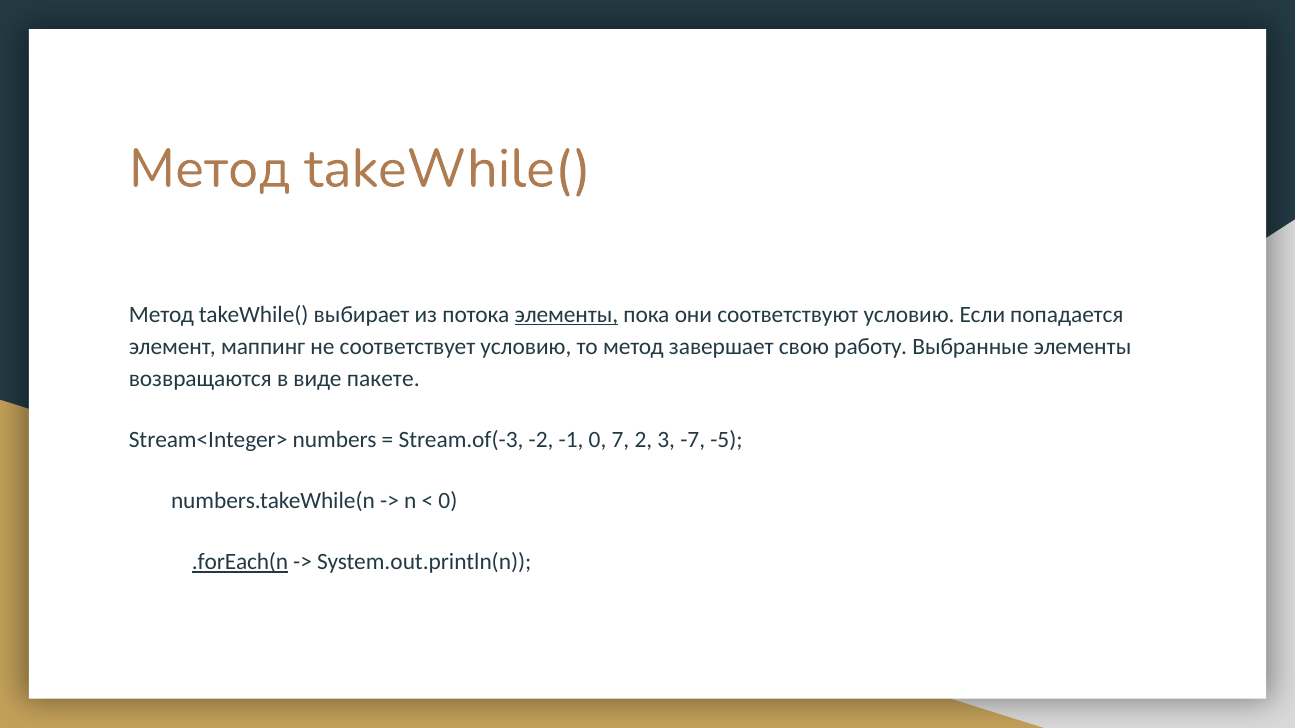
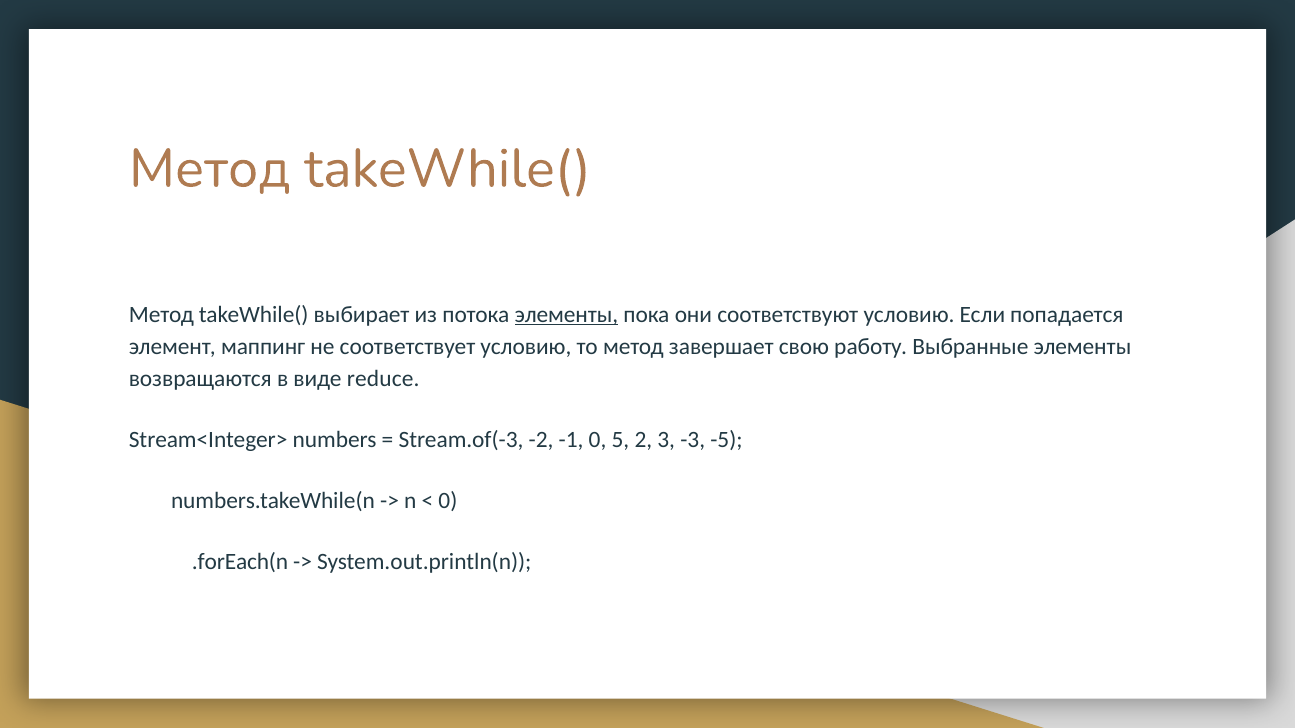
пакете: пакете -> reduce
7: 7 -> 5
-7: -7 -> -3
.forEach(n underline: present -> none
